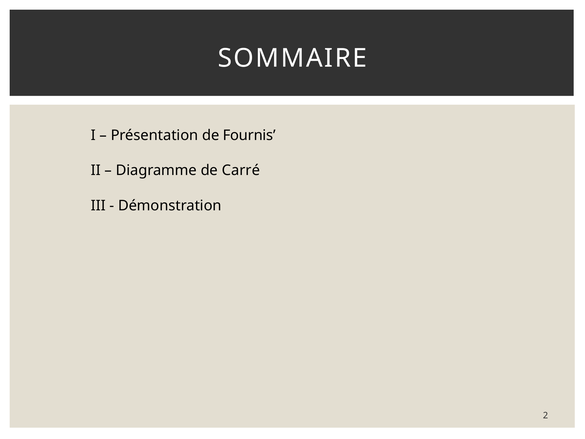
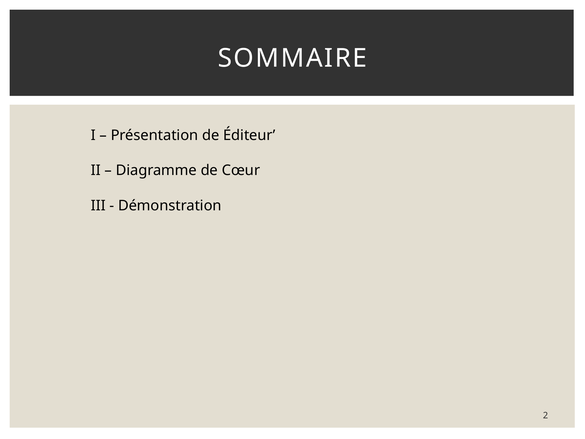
Fournis: Fournis -> Éditeur
Carré: Carré -> Cœur
